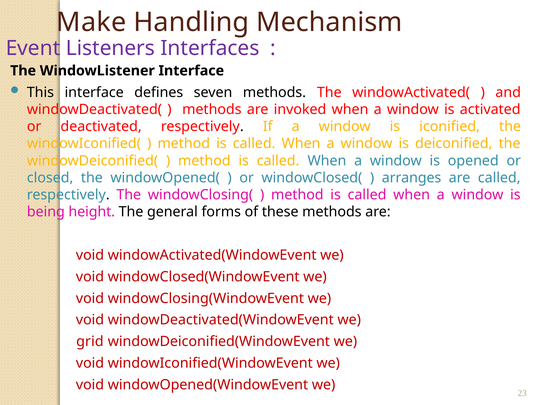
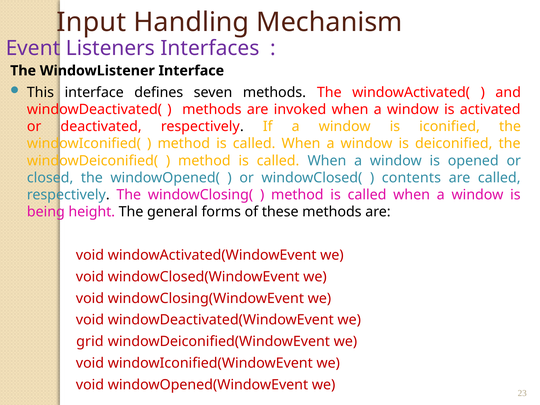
Make: Make -> Input
arranges: arranges -> contents
